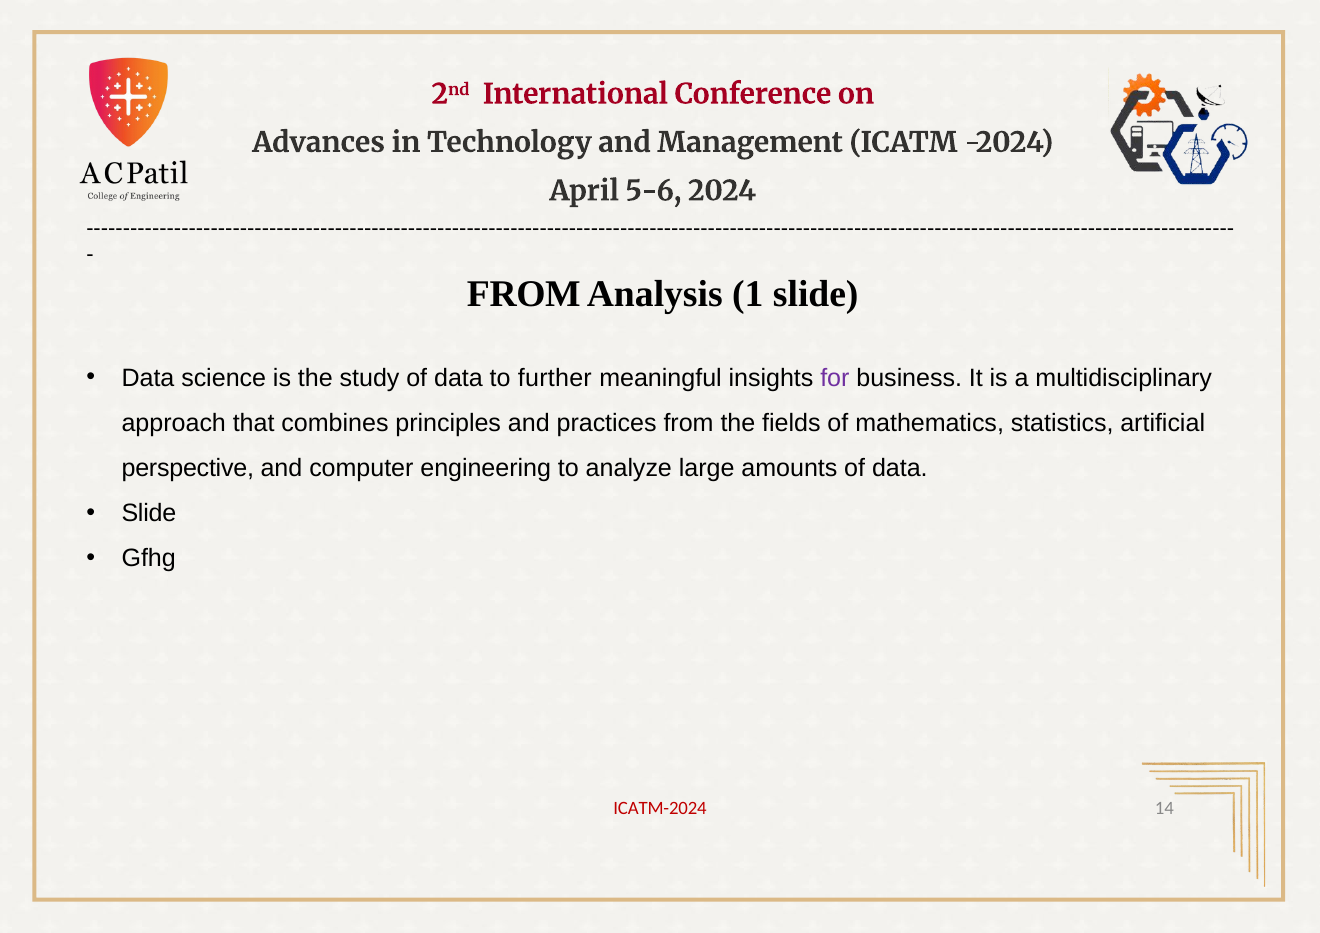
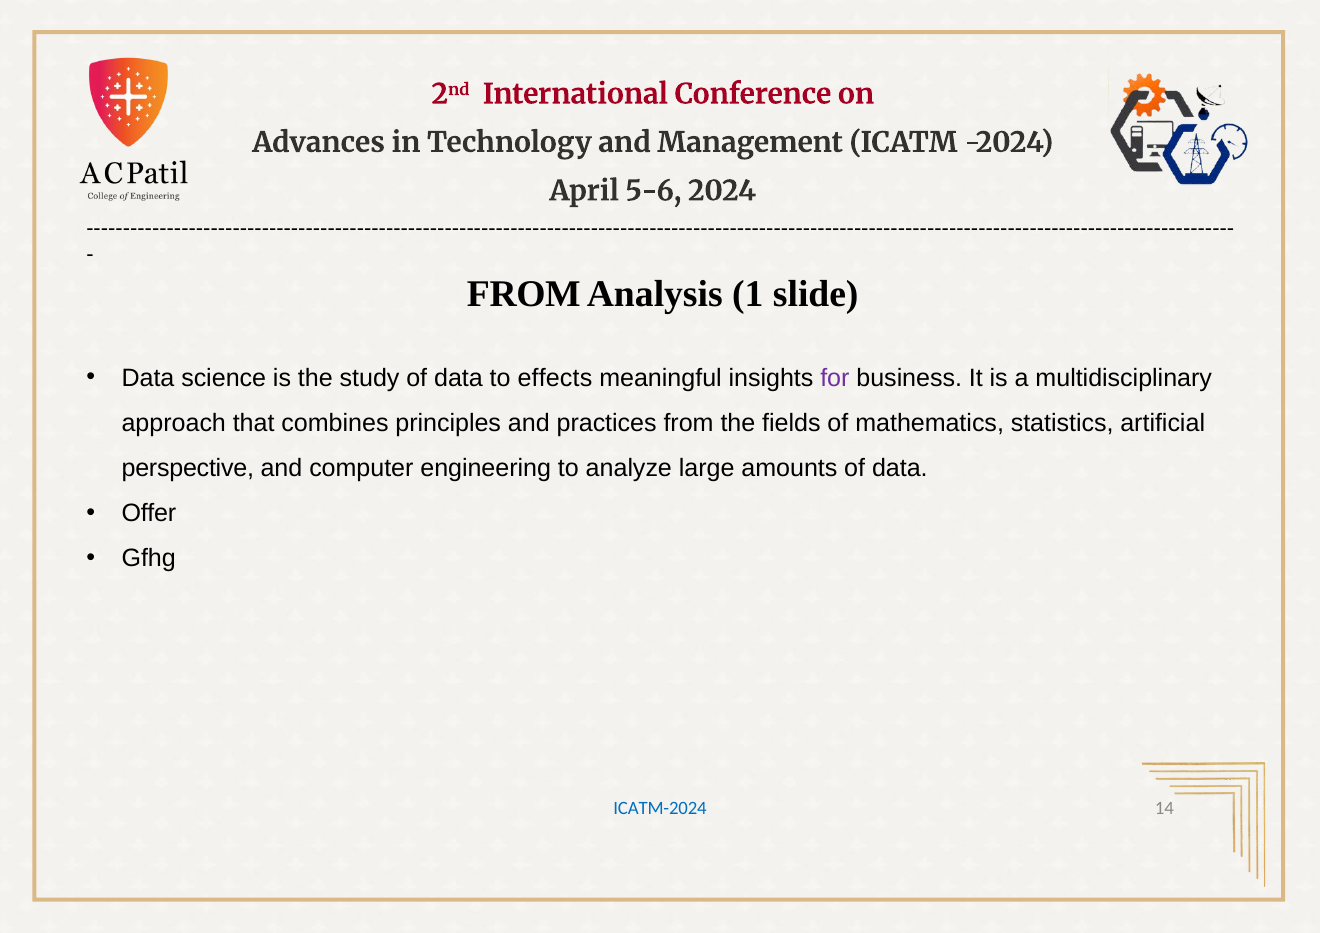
further: further -> effects
Slide at (149, 513): Slide -> Offer
ICATM-2024 colour: red -> blue
